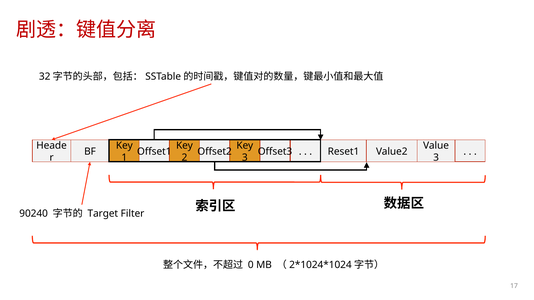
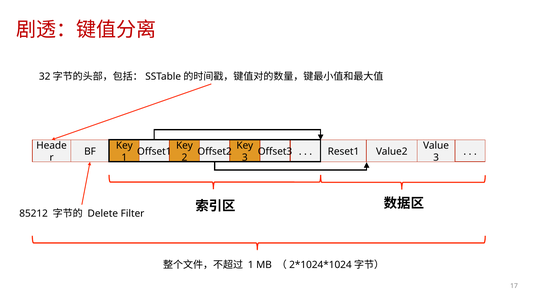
90240: 90240 -> 85212
Target: Target -> Delete
0 at (251, 265): 0 -> 1
